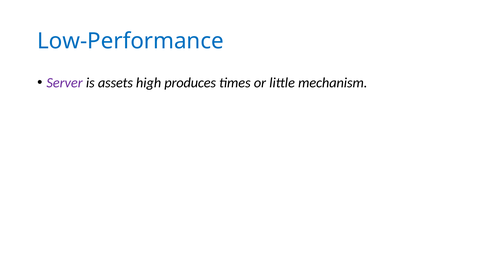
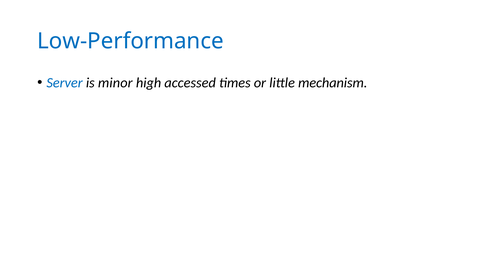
Server colour: purple -> blue
assets: assets -> minor
produces: produces -> accessed
